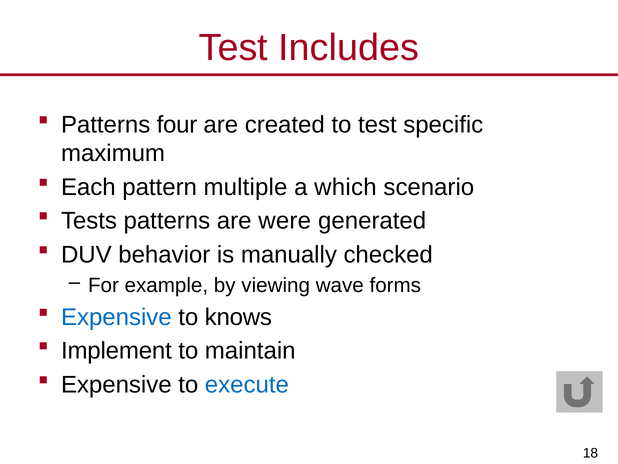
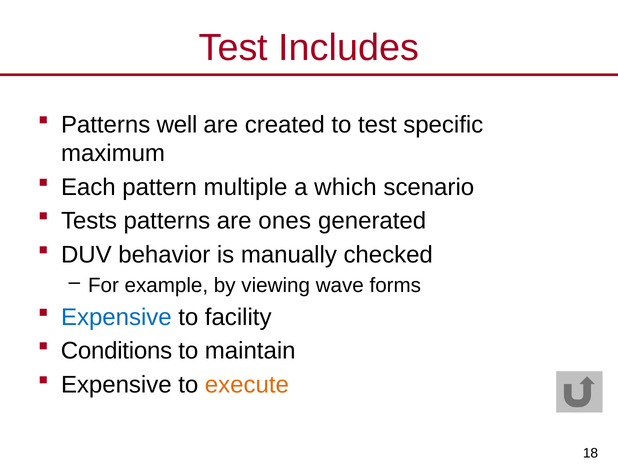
four: four -> well
were: were -> ones
knows: knows -> facility
Implement: Implement -> Conditions
execute colour: blue -> orange
